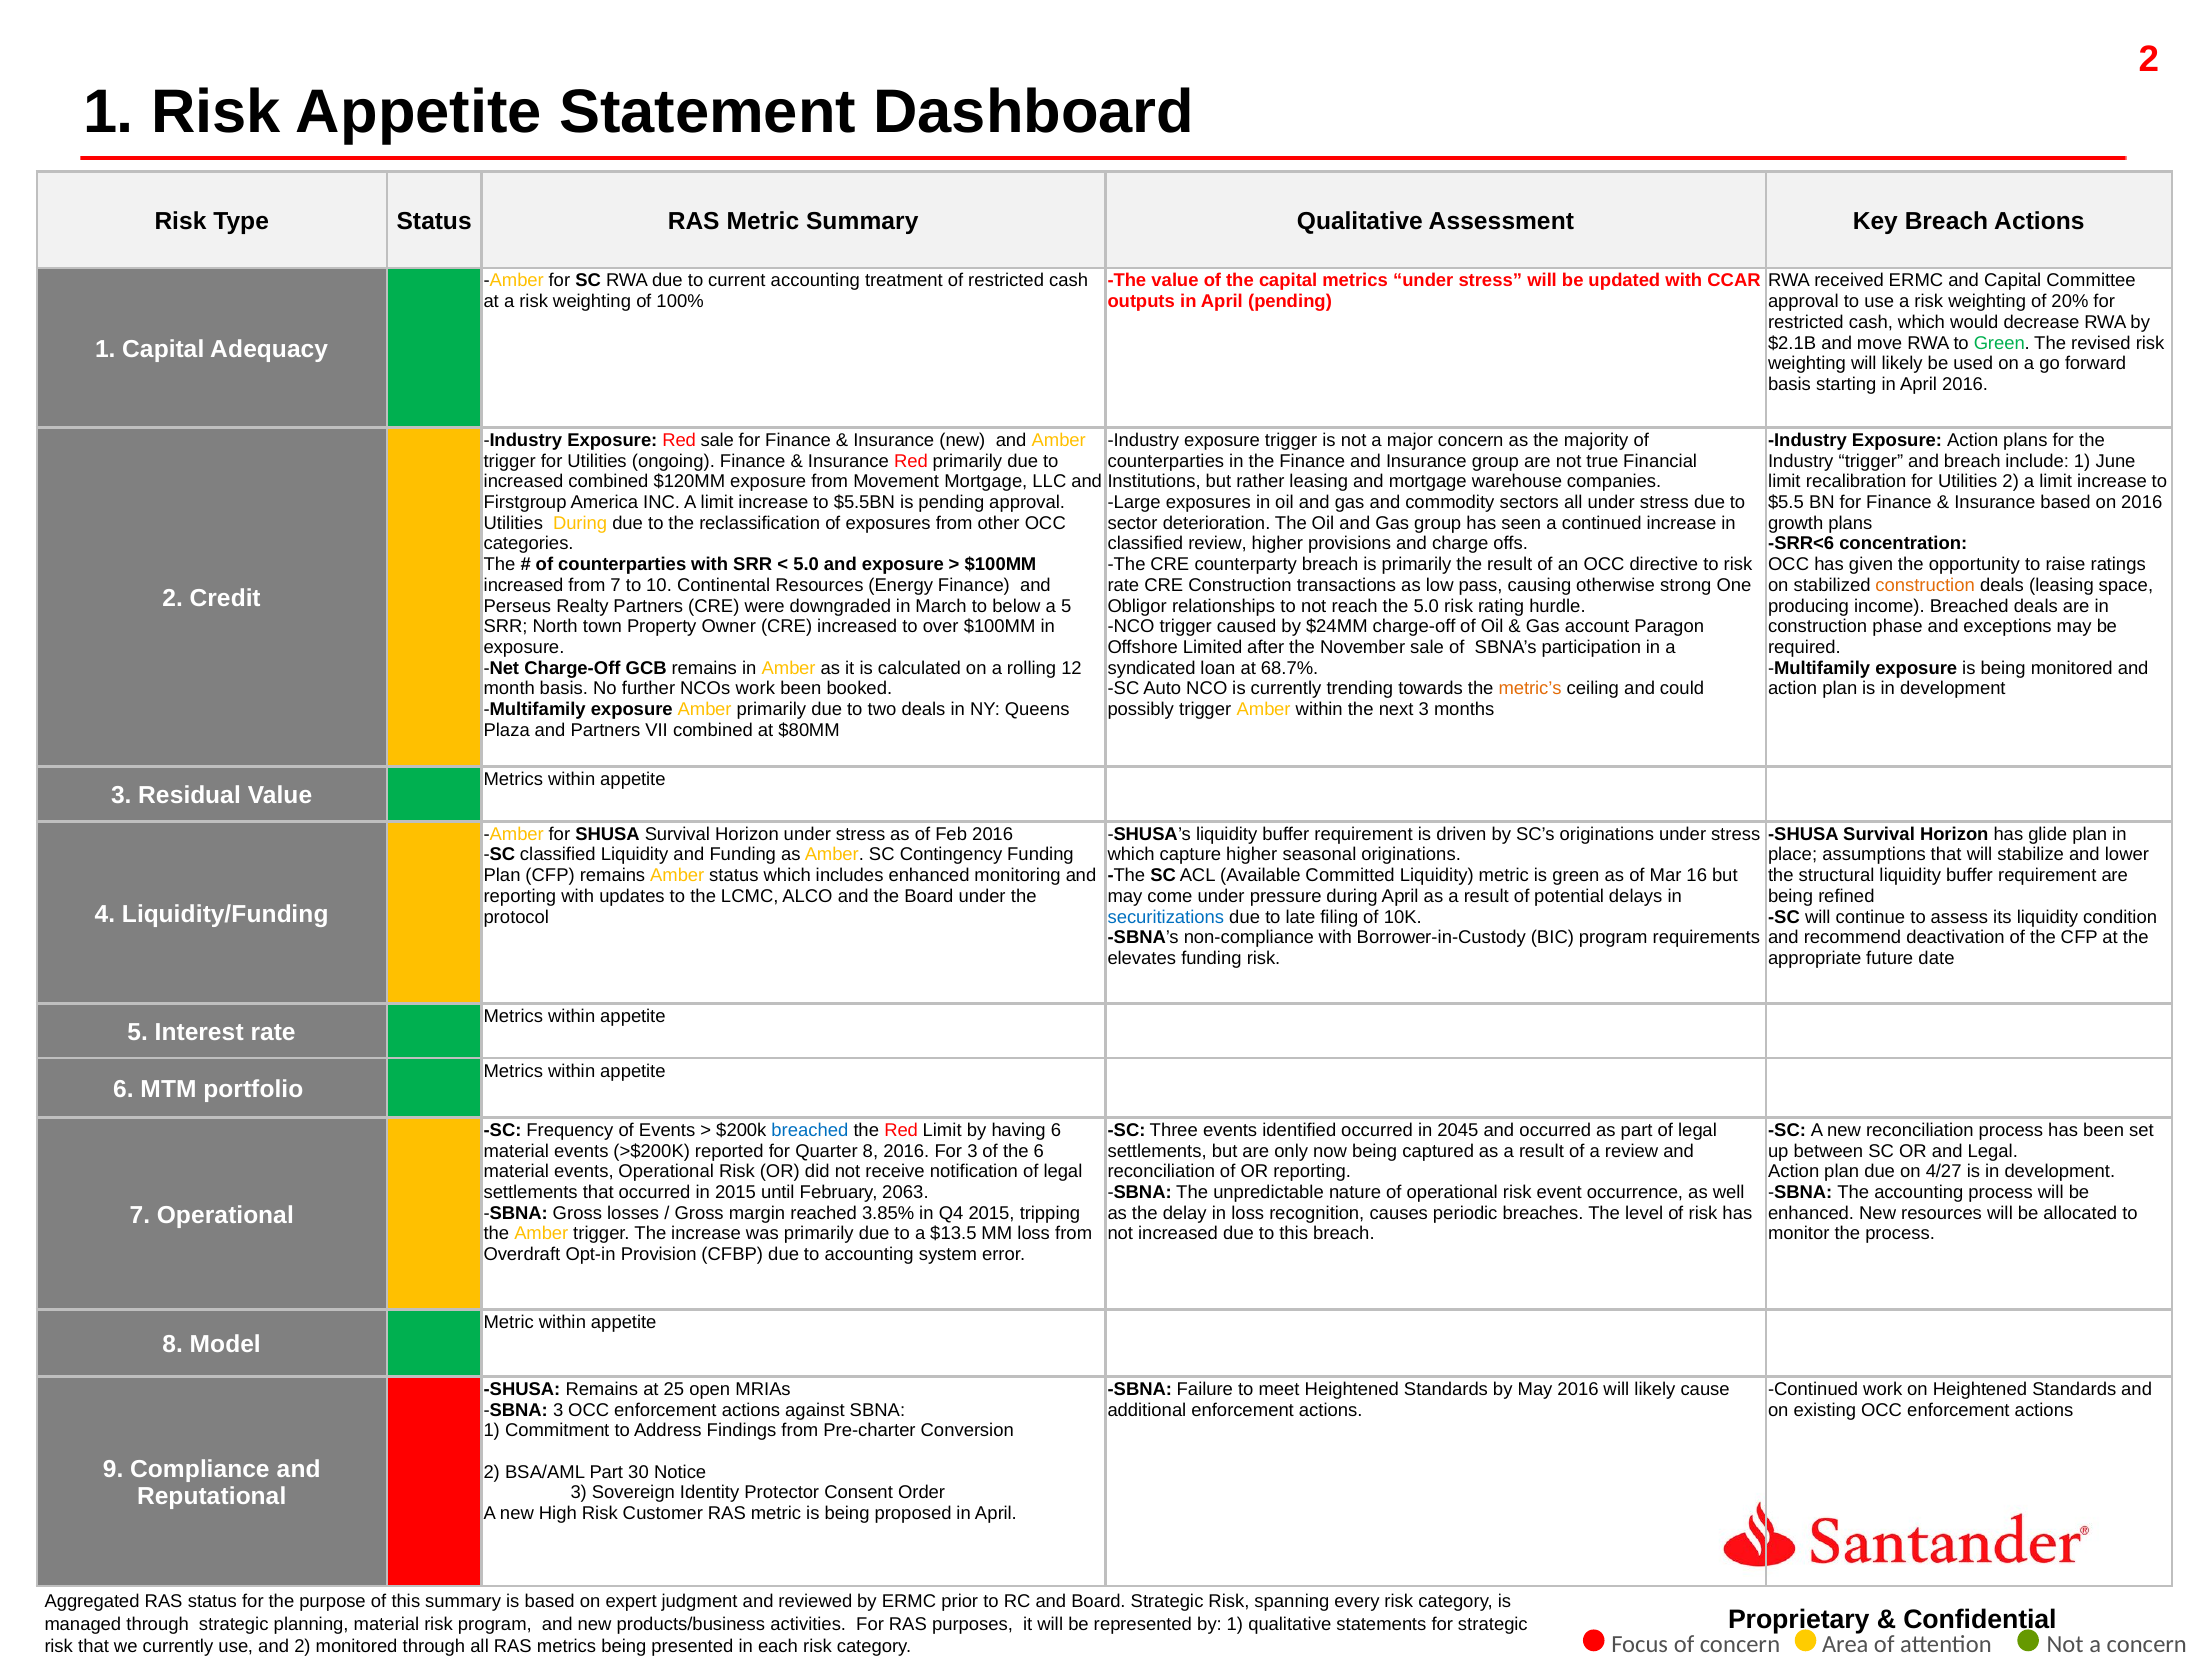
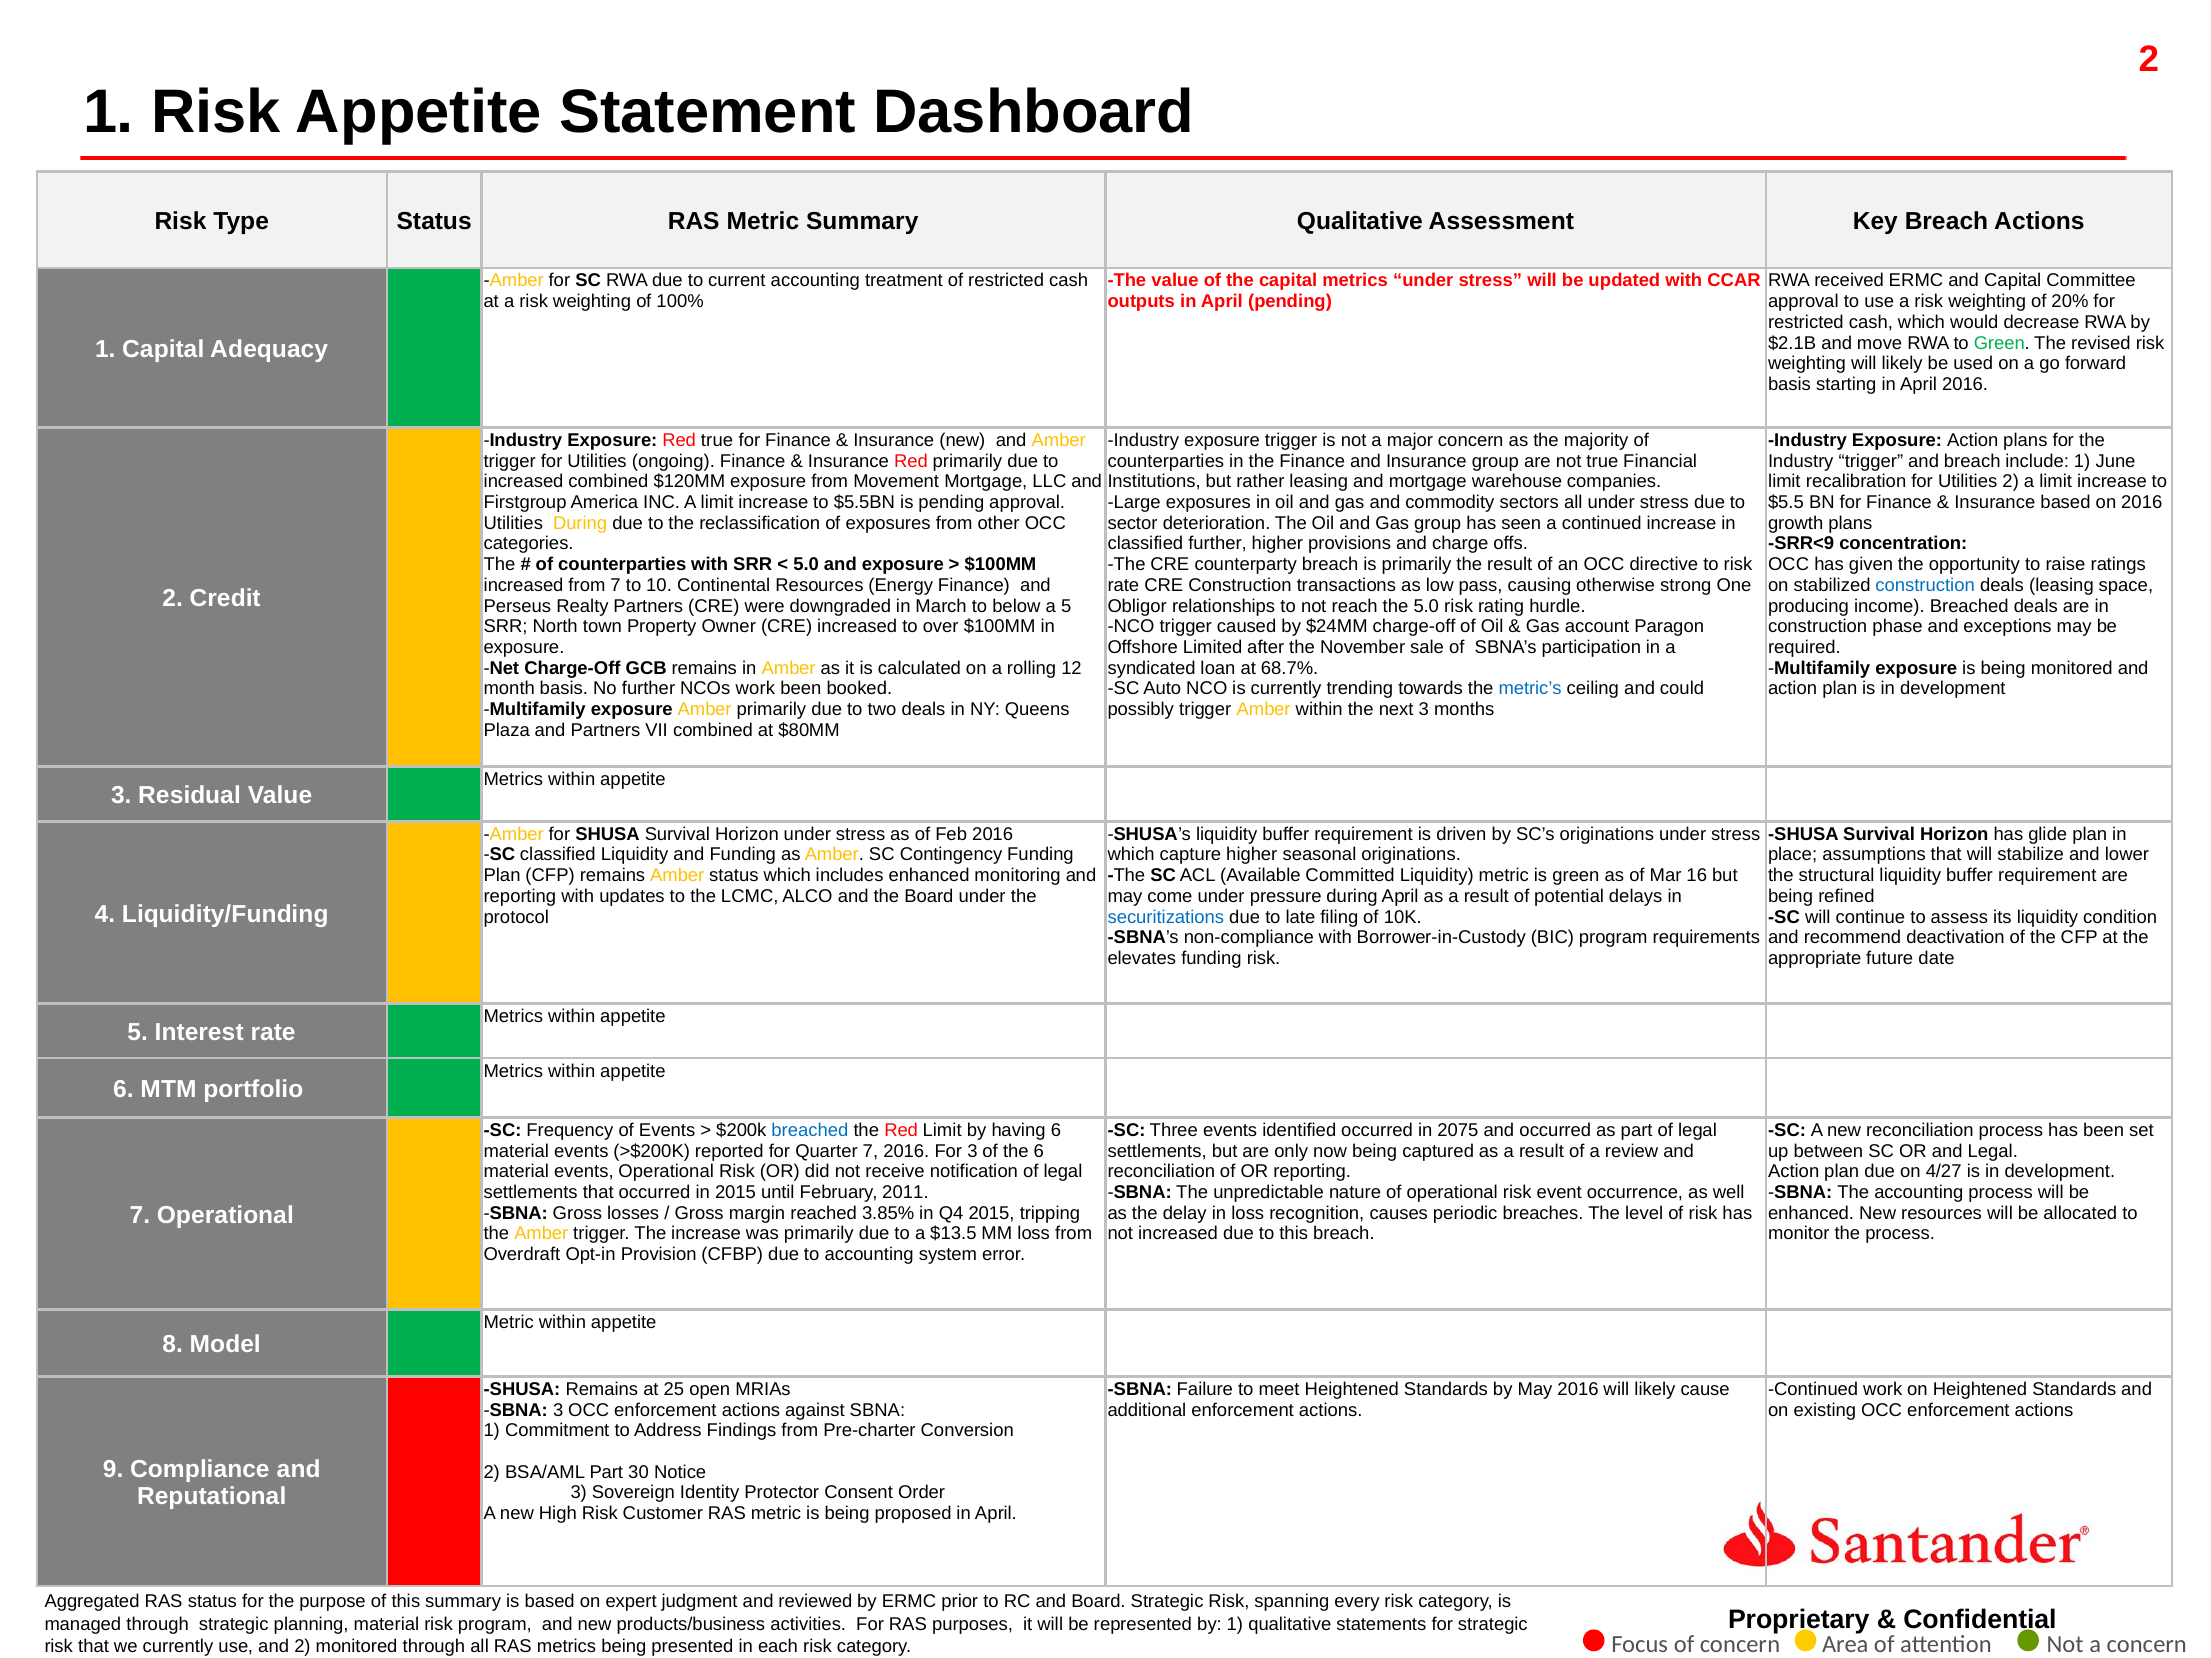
Red sale: sale -> true
classified review: review -> further
SRR<6: SRR<6 -> SRR<9
construction at (1925, 585) colour: orange -> blue
metric’s colour: orange -> blue
2045: 2045 -> 2075
Quarter 8: 8 -> 7
2063: 2063 -> 2011
